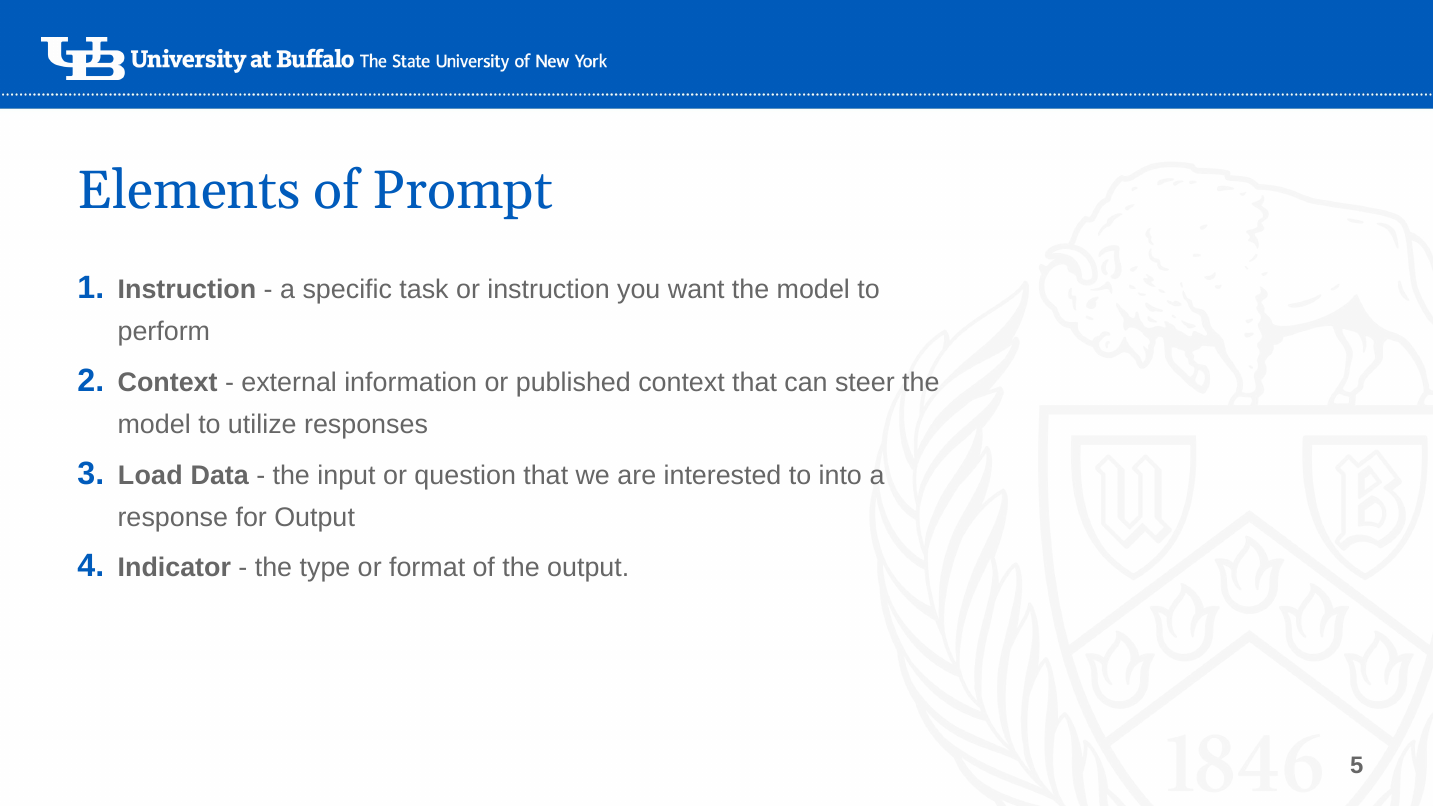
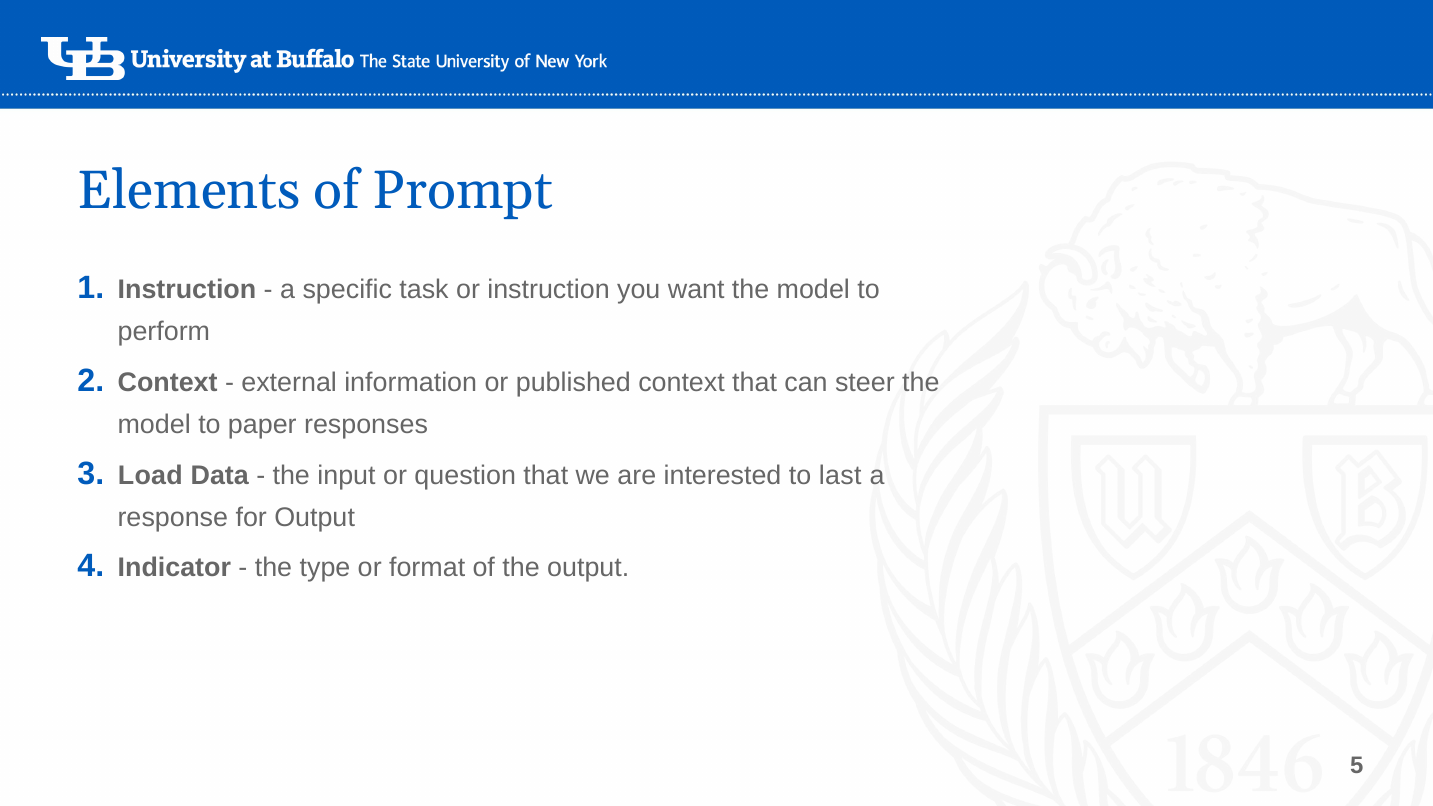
utilize: utilize -> paper
into: into -> last
